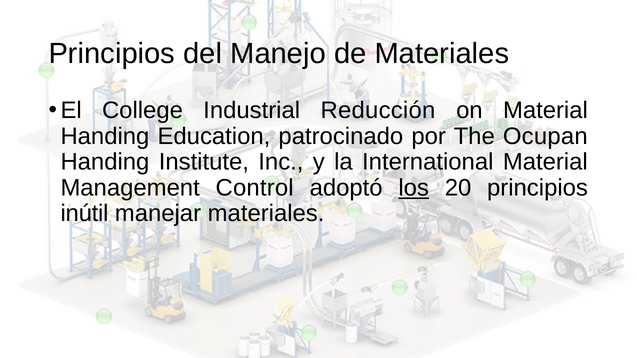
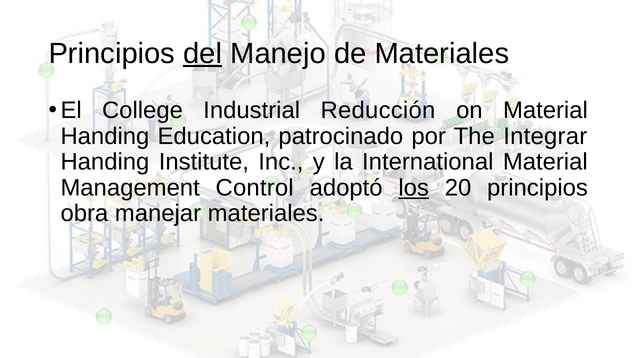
del underline: none -> present
Ocupan: Ocupan -> Integrar
inútil: inútil -> obra
